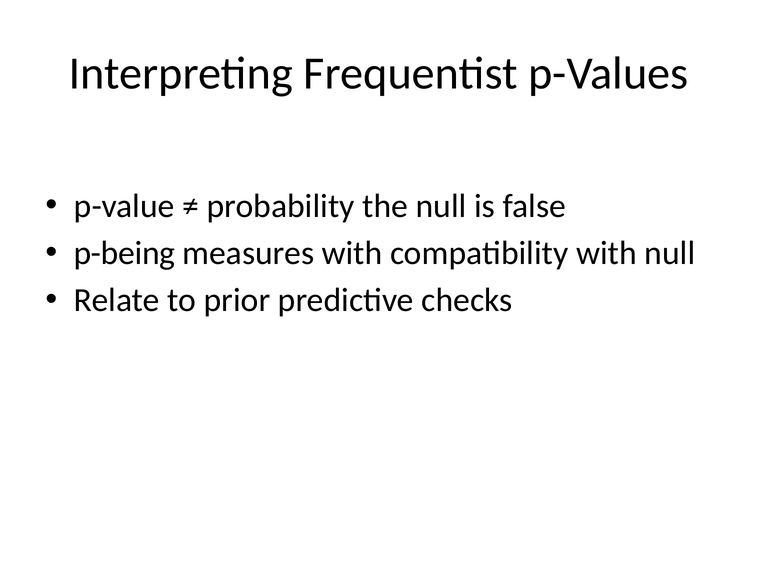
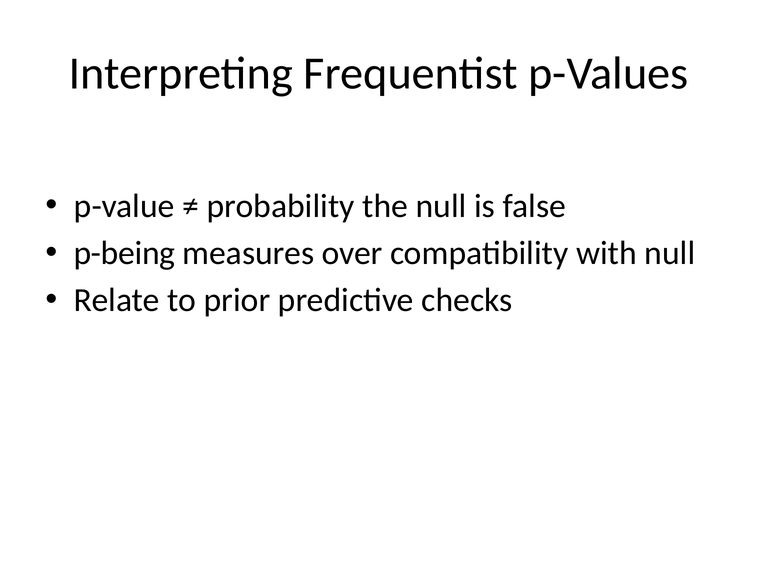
measures with: with -> over
